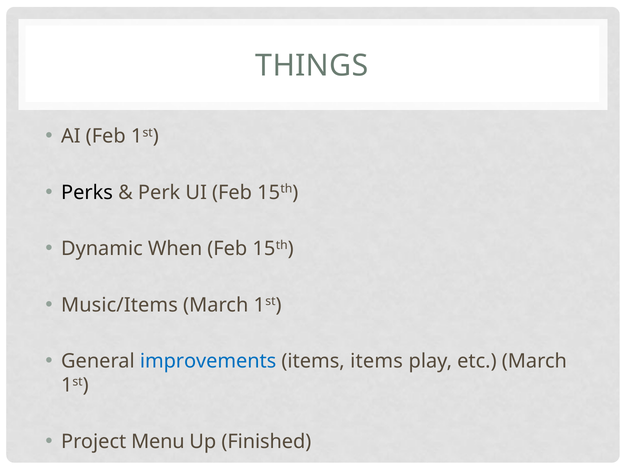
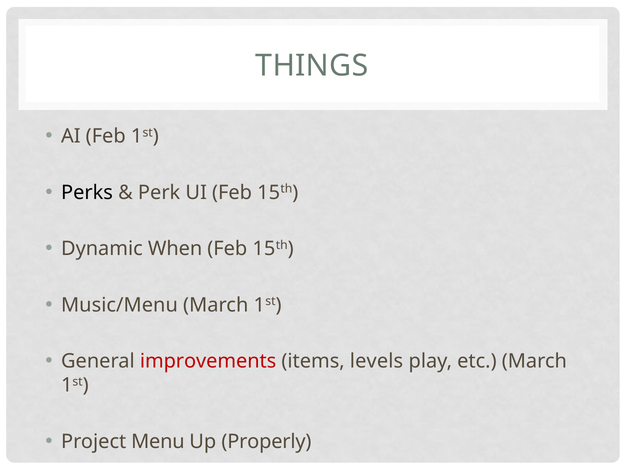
Music/Items: Music/Items -> Music/Menu
improvements colour: blue -> red
items items: items -> levels
Finished: Finished -> Properly
